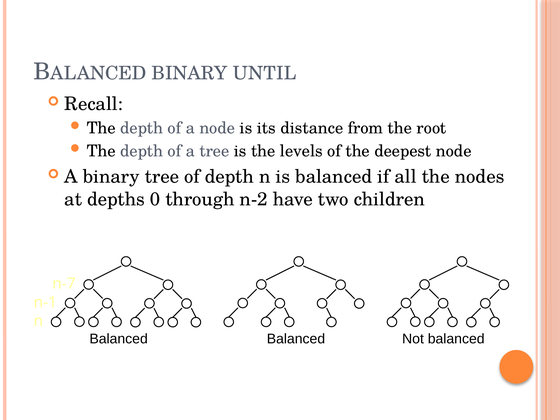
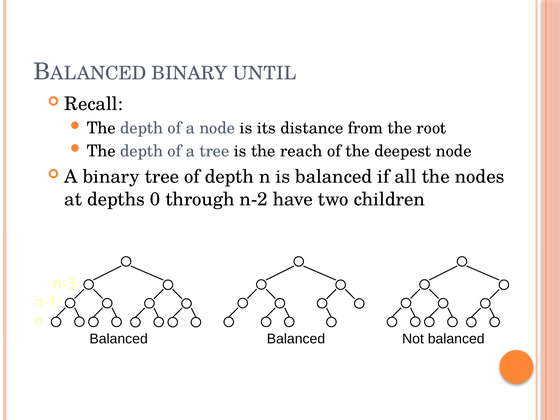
levels: levels -> reach
n-7: n-7 -> n-3
